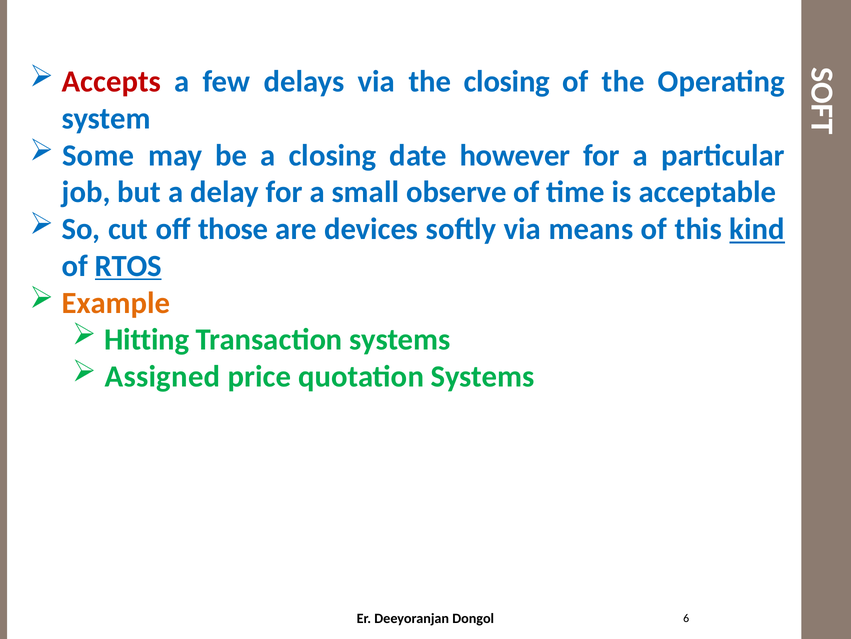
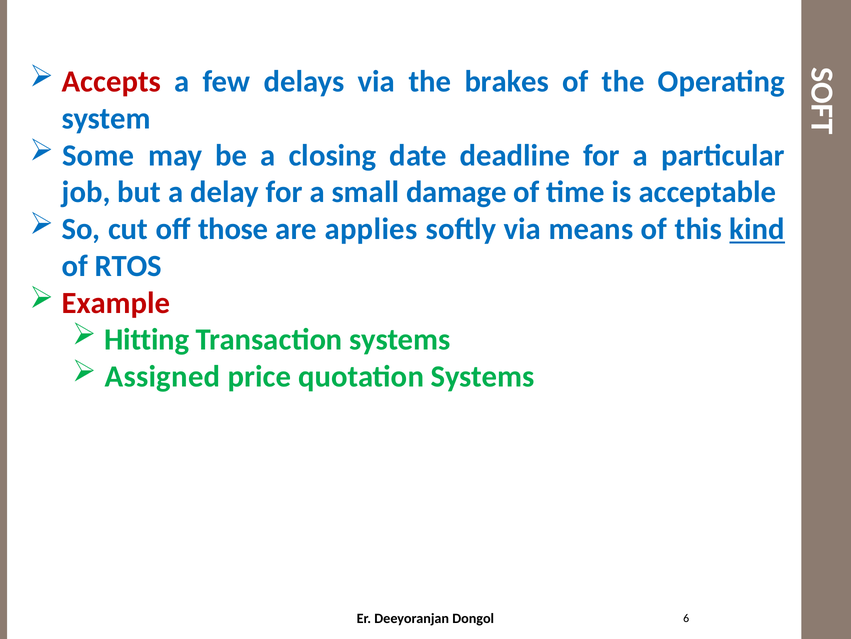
the closing: closing -> brakes
however: however -> deadline
observe: observe -> damage
devices: devices -> applies
RTOS underline: present -> none
Example colour: orange -> red
